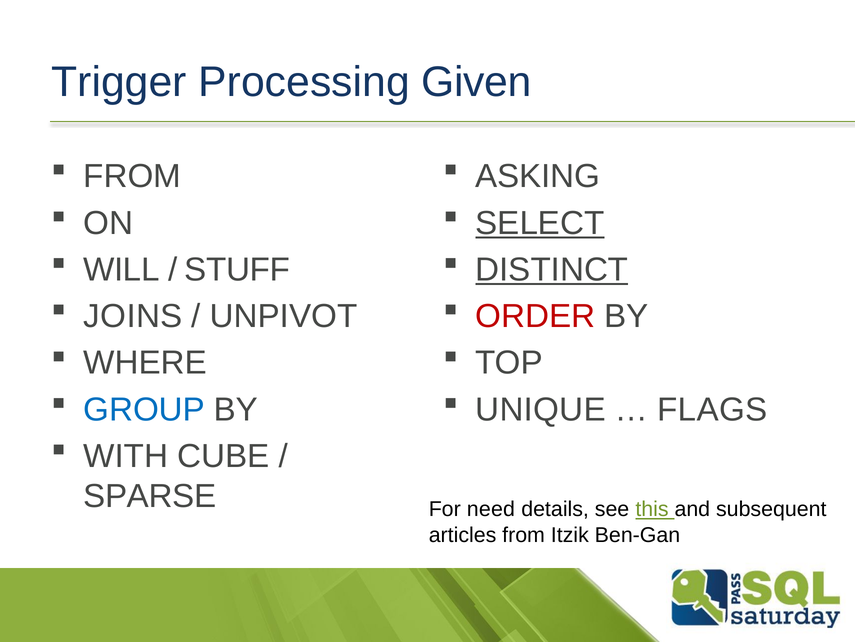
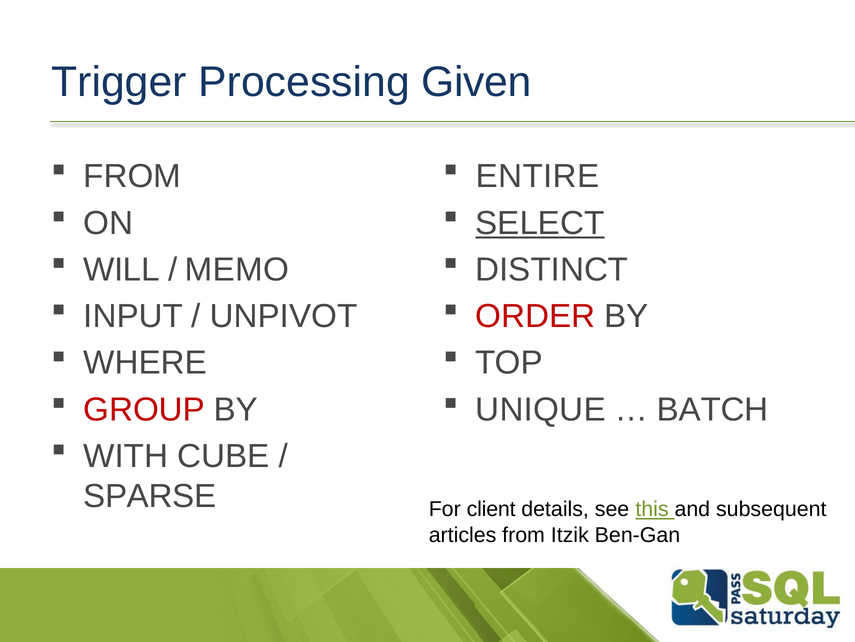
ASKING: ASKING -> ENTIRE
STUFF: STUFF -> MEMO
DISTINCT underline: present -> none
JOINS: JOINS -> INPUT
GROUP colour: blue -> red
FLAGS: FLAGS -> BATCH
need: need -> client
